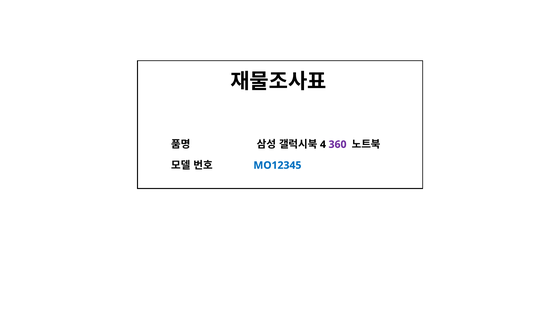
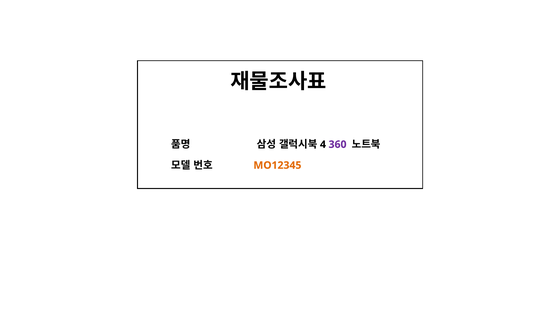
MO12345 colour: blue -> orange
